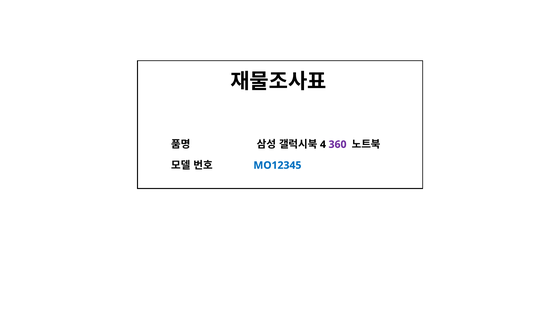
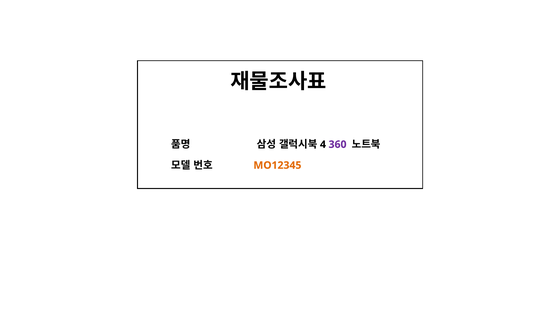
MO12345 colour: blue -> orange
